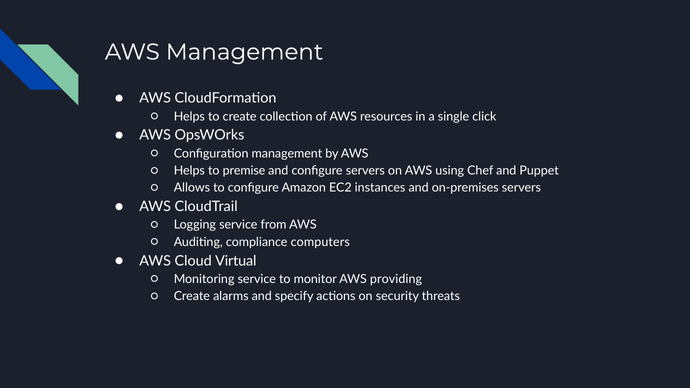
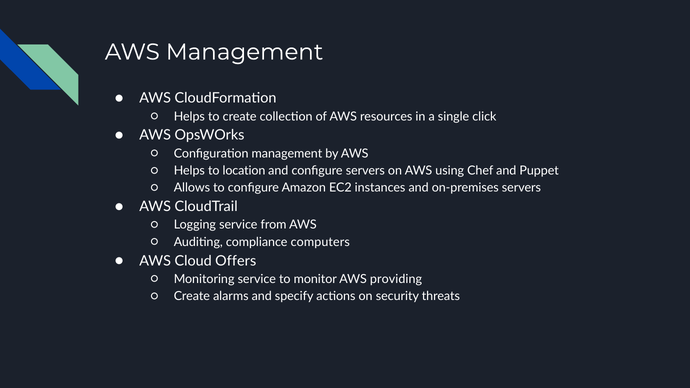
premise: premise -> location
Virtual: Virtual -> Offers
